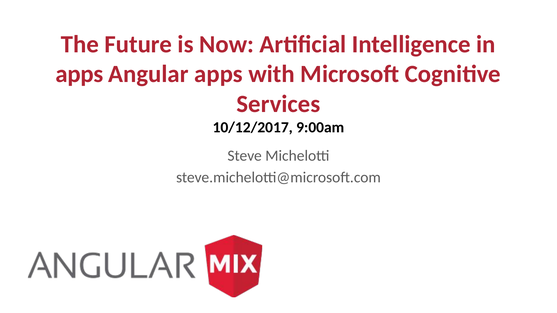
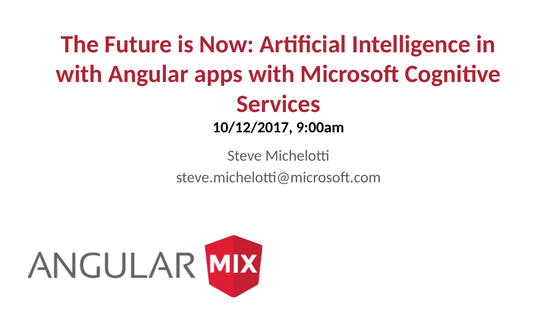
apps at (79, 74): apps -> with
